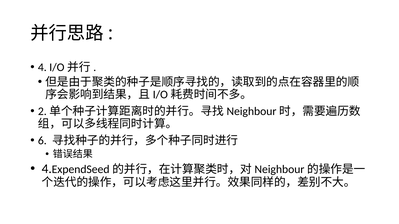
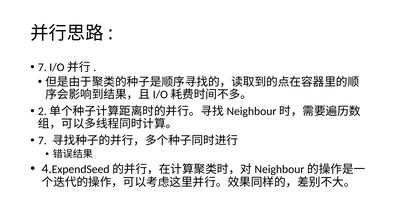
4 at (42, 67): 4 -> 7
6 at (42, 141): 6 -> 7
